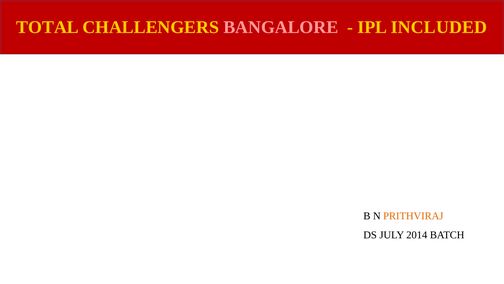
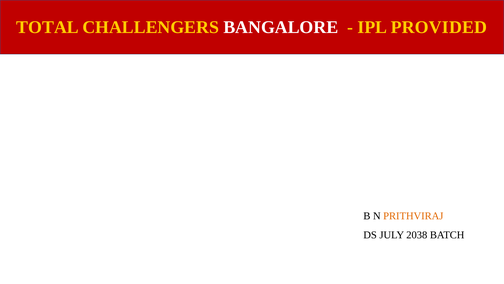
BANGALORE colour: pink -> white
INCLUDED: INCLUDED -> PROVIDED
2014: 2014 -> 2038
